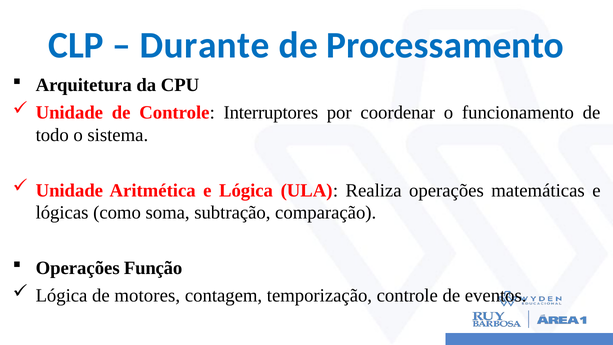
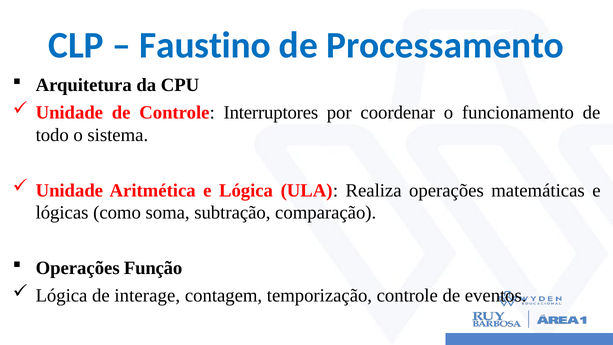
Durante: Durante -> Faustino
motores: motores -> interage
